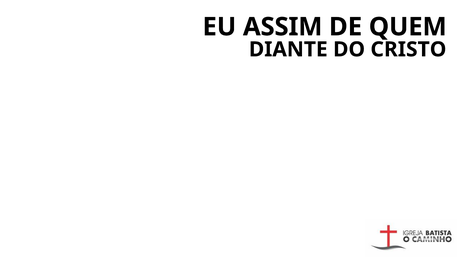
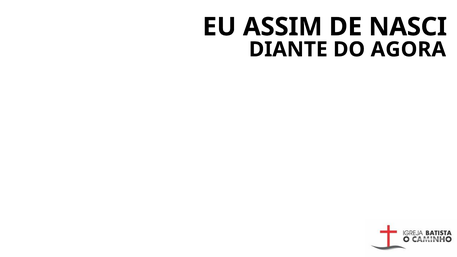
QUEM: QUEM -> NASCI
CRISTO: CRISTO -> AGORA
